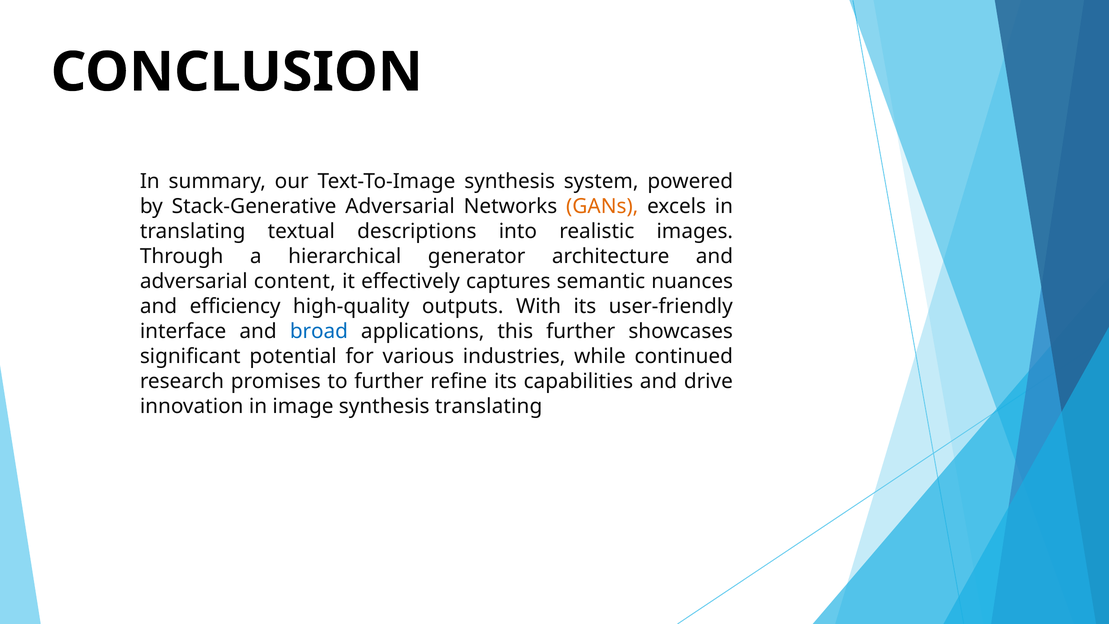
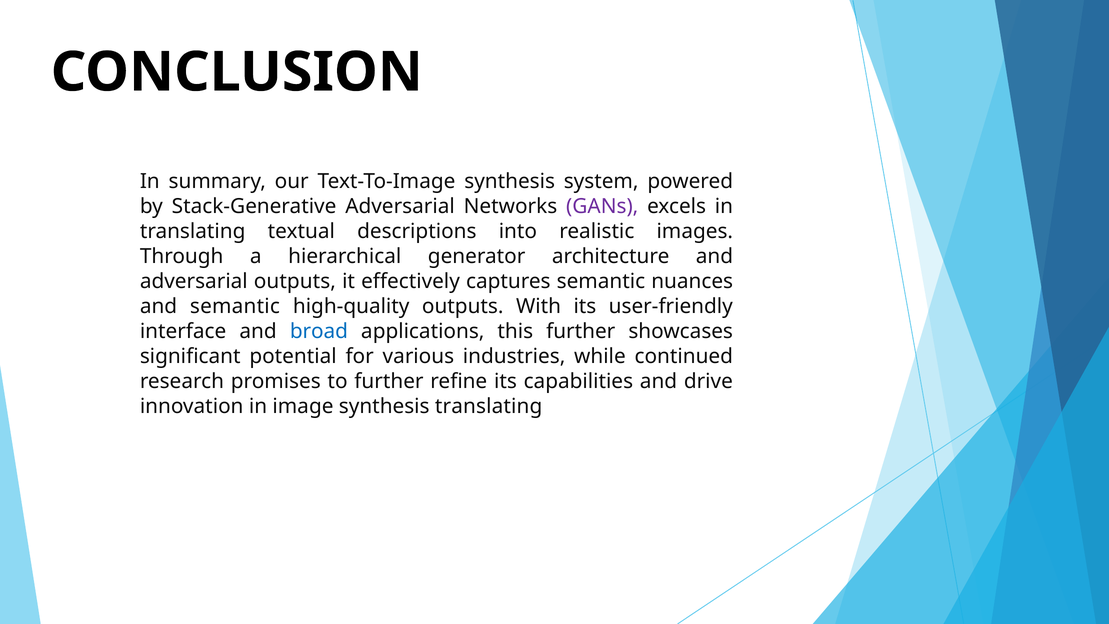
GANs colour: orange -> purple
adversarial content: content -> outputs
and efficiency: efficiency -> semantic
